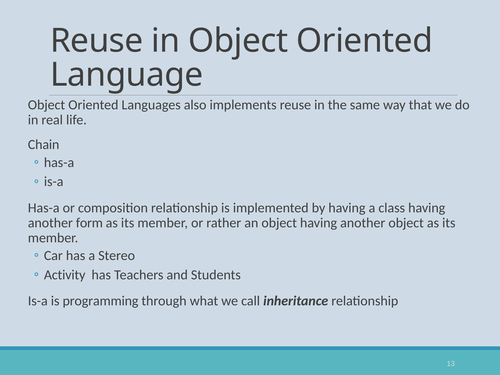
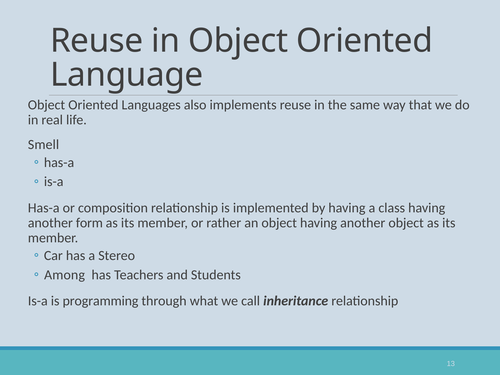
Chain: Chain -> Smell
Activity: Activity -> Among
